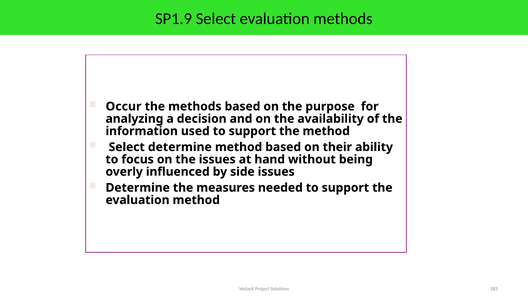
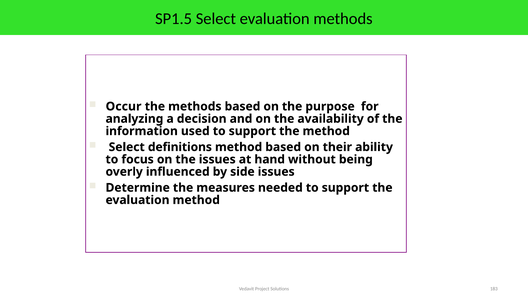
SP1.9: SP1.9 -> SP1.5
Select determine: determine -> definitions
